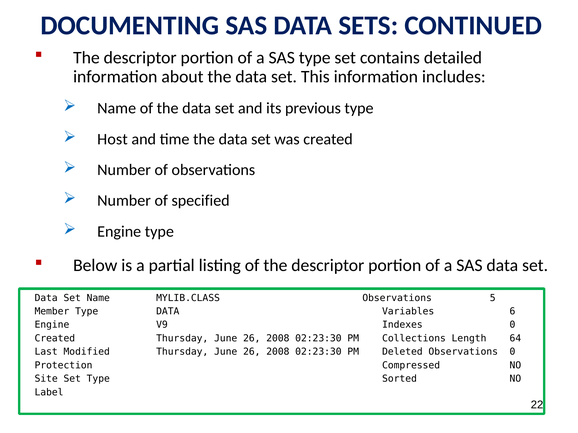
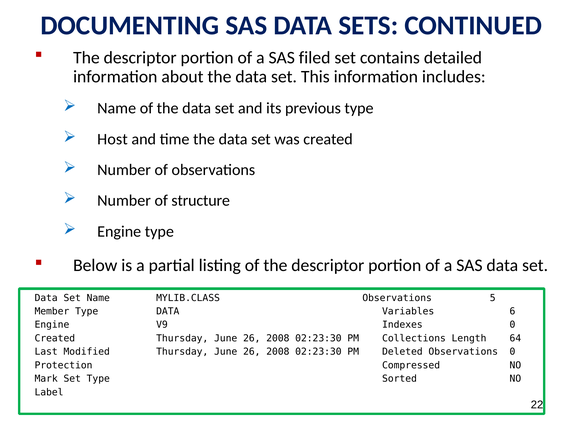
SAS type: type -> filed
specified: specified -> structure
Site: Site -> Mark
